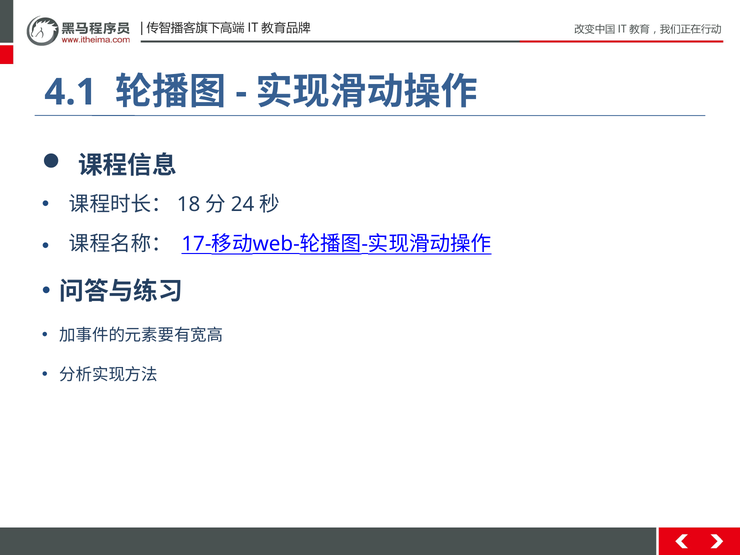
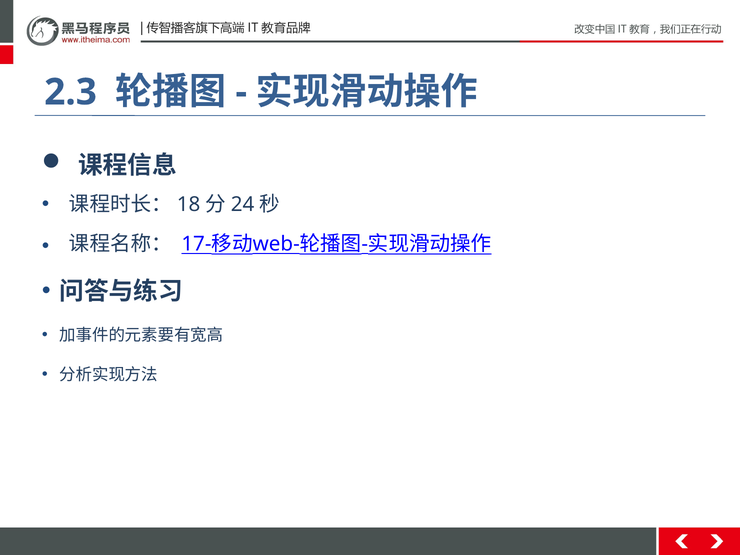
4.1: 4.1 -> 2.3
